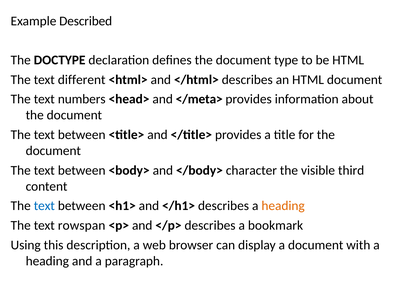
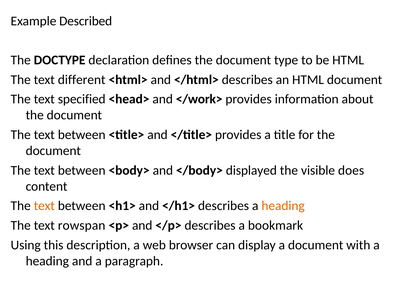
numbers: numbers -> specified
</meta>: </meta> -> </work>
character: character -> displayed
third: third -> does
text at (44, 206) colour: blue -> orange
